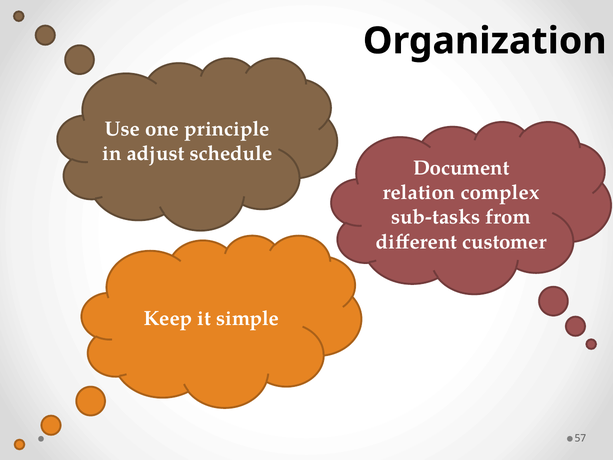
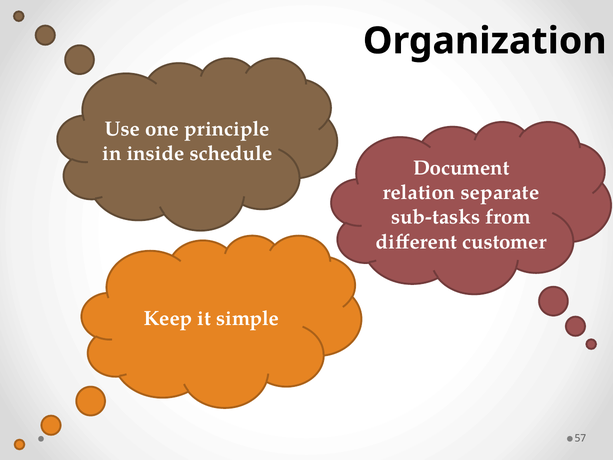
adjust: adjust -> inside
complex: complex -> separate
